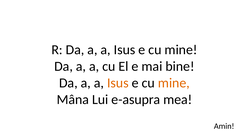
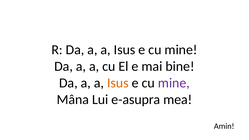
mine at (174, 83) colour: orange -> purple
